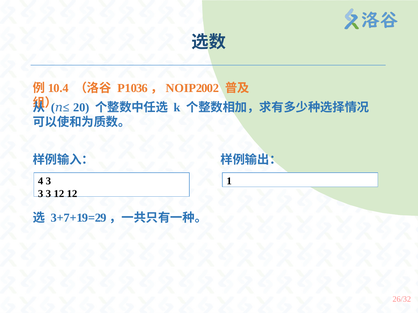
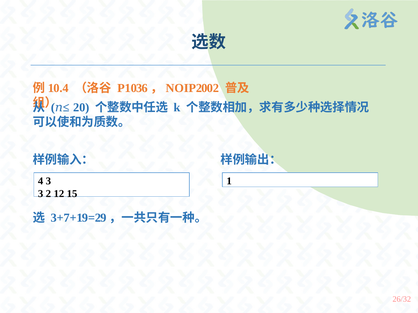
3 at (48, 194): 3 -> 2
12 12: 12 -> 15
